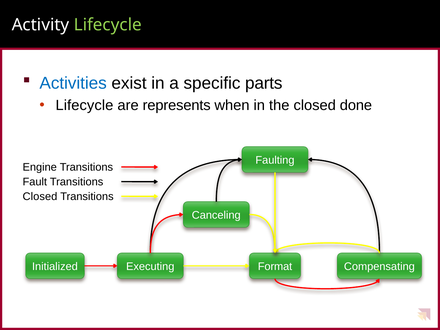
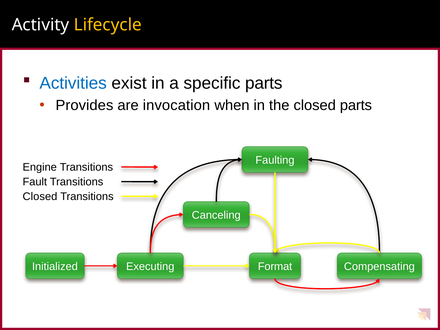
Lifecycle at (108, 25) colour: light green -> yellow
Lifecycle at (84, 105): Lifecycle -> Provides
represents: represents -> invocation
closed done: done -> parts
